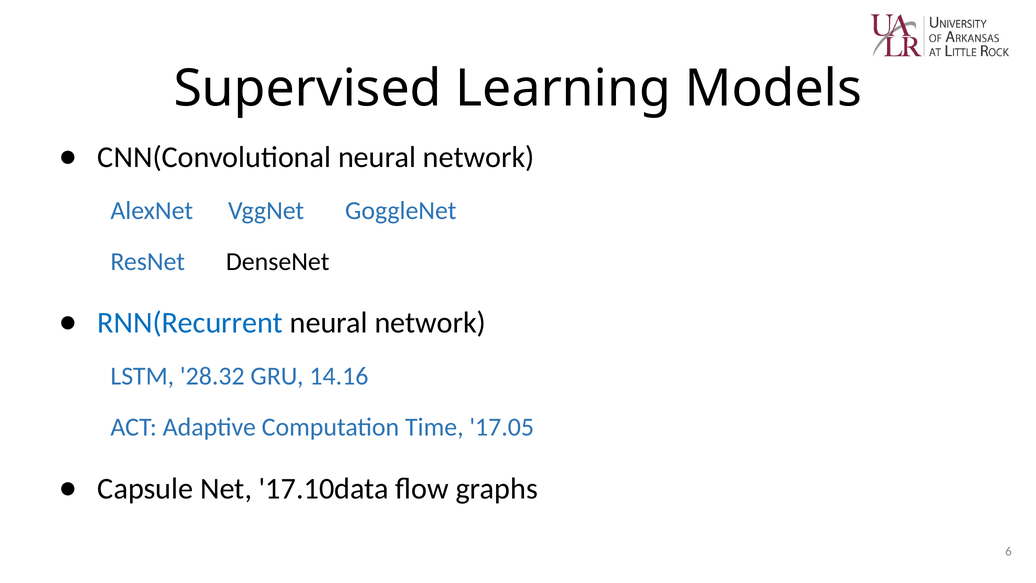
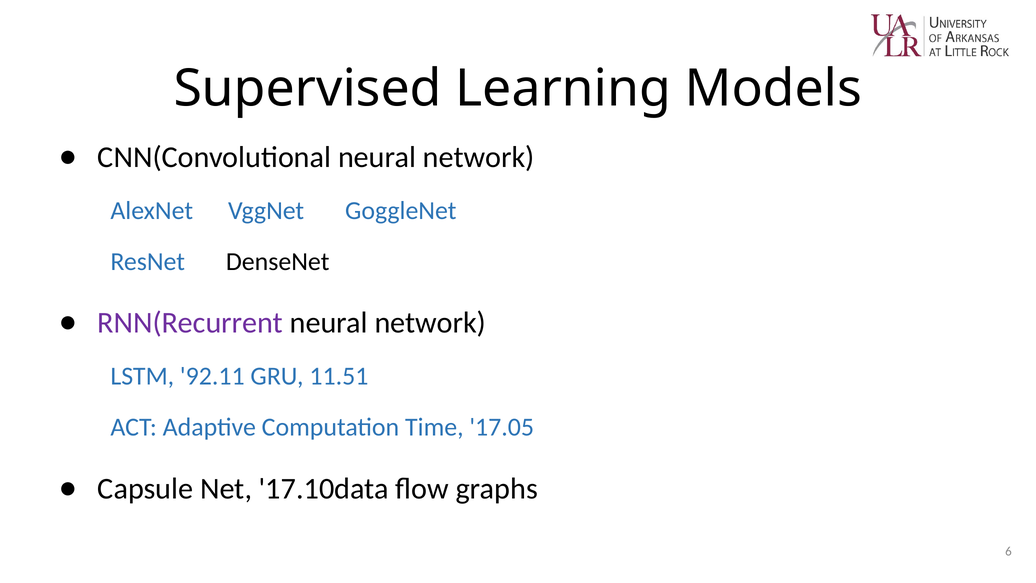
RNN(Recurrent colour: blue -> purple
28.32: 28.32 -> 92.11
14.16: 14.16 -> 11.51
